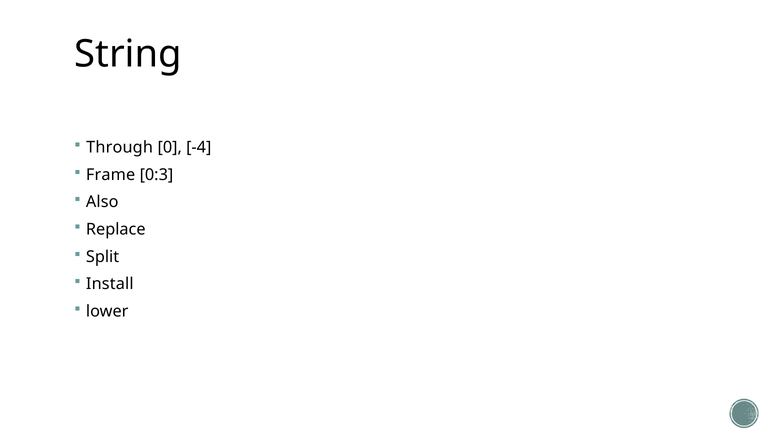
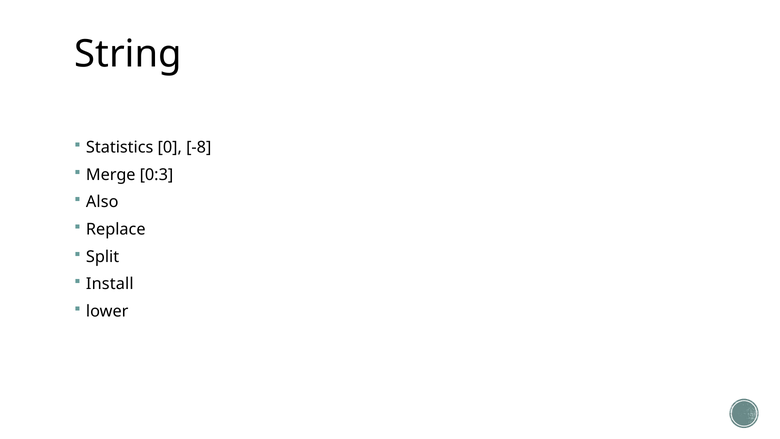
Through: Through -> Statistics
-4: -4 -> -8
Frame: Frame -> Merge
